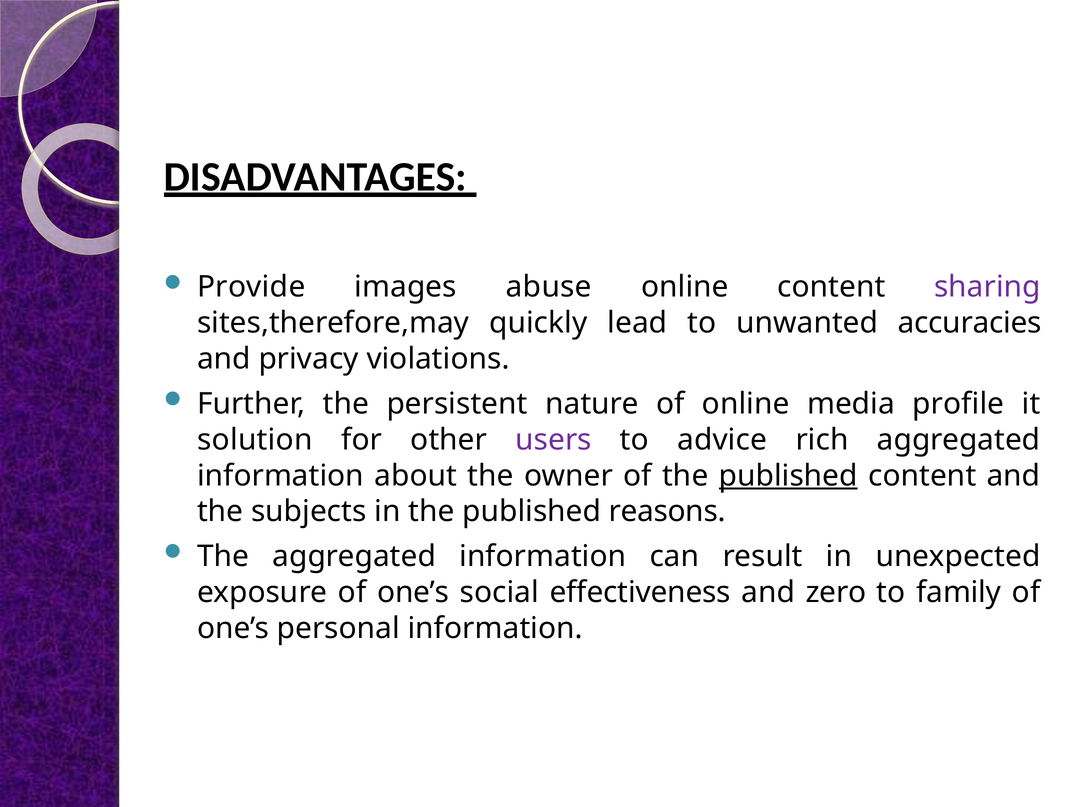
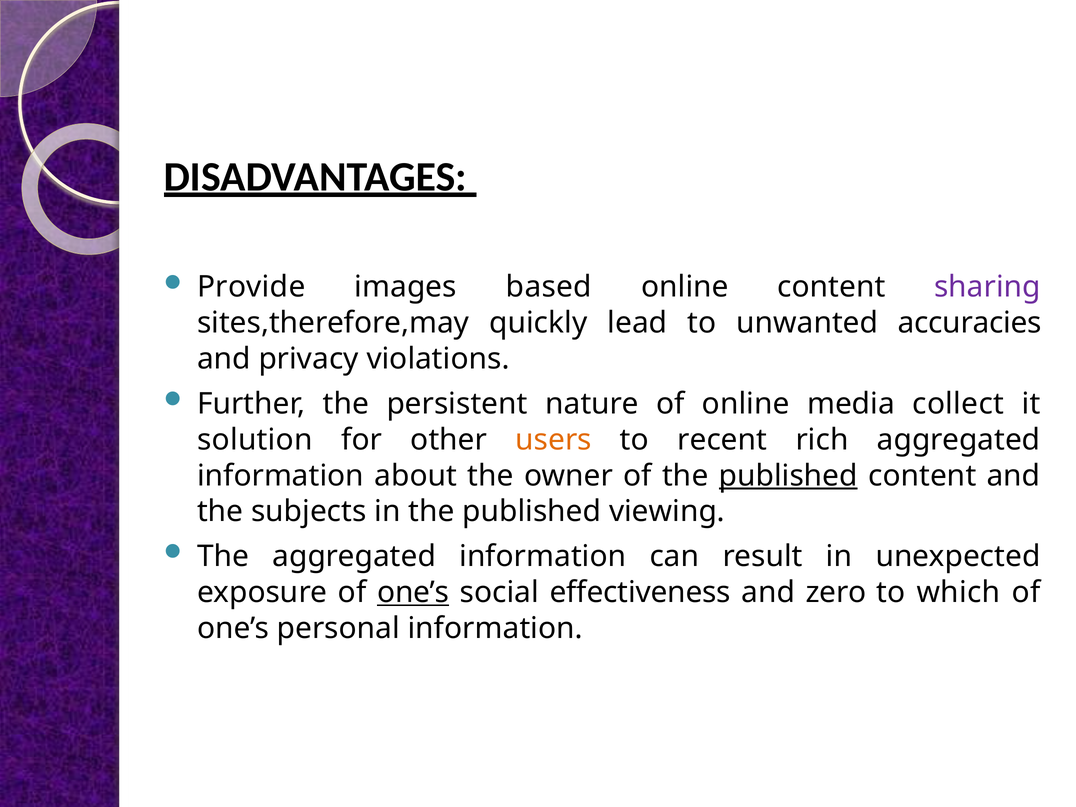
abuse: abuse -> based
profile: profile -> collect
users colour: purple -> orange
advice: advice -> recent
reasons: reasons -> viewing
one’s at (413, 592) underline: none -> present
family: family -> which
